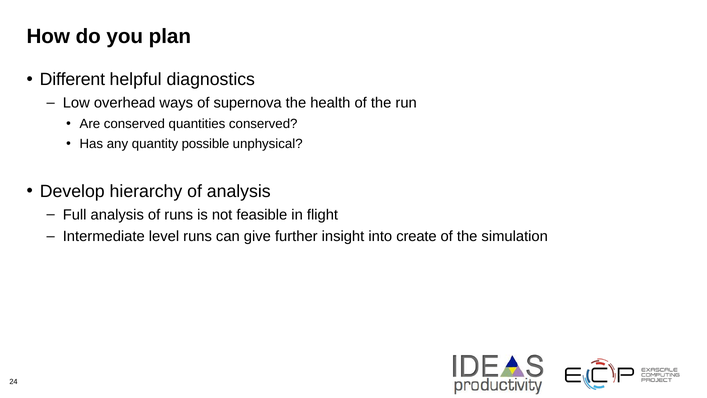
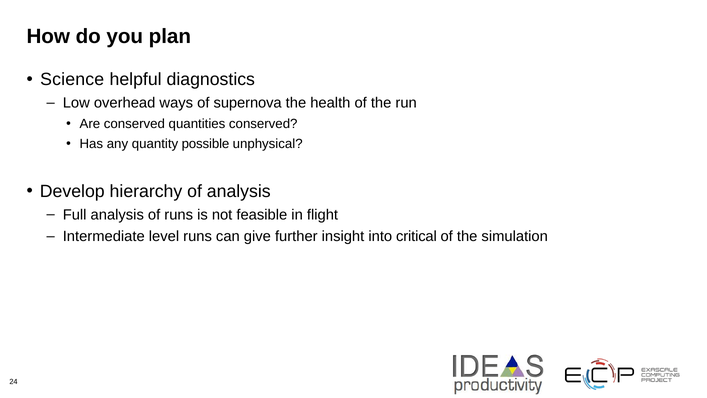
Different: Different -> Science
create: create -> critical
